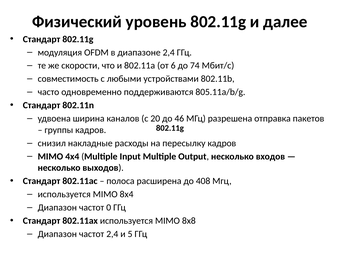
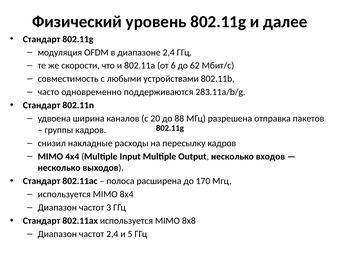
74: 74 -> 62
805.11a/b/g: 805.11a/b/g -> 283.11a/b/g
46: 46 -> 88
408: 408 -> 170
0: 0 -> 3
